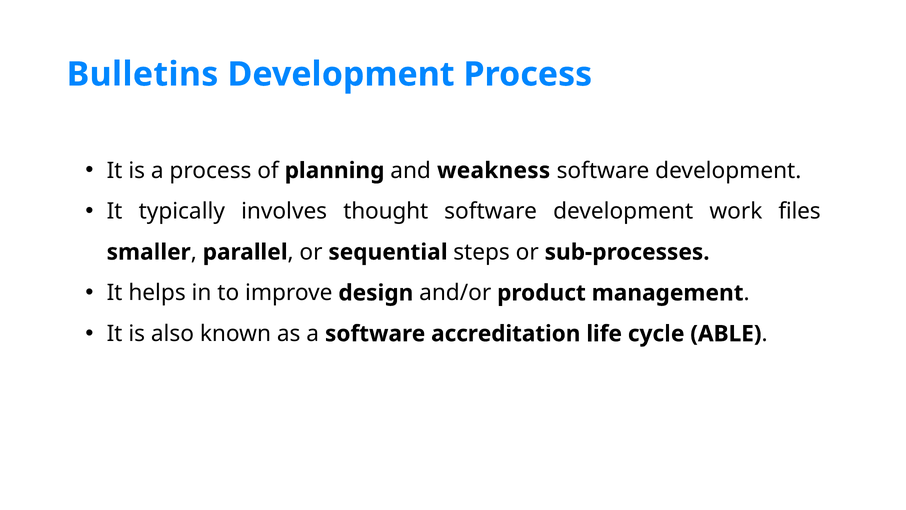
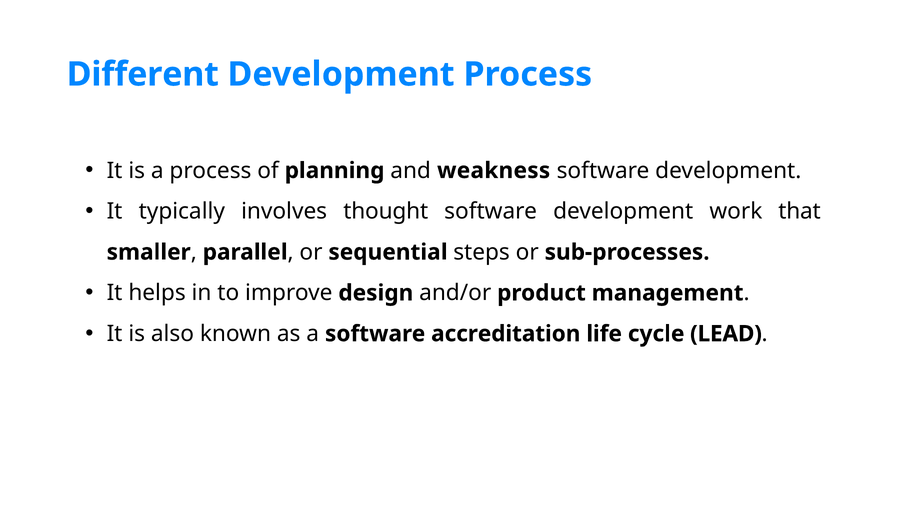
Bulletins: Bulletins -> Different
files: files -> that
ABLE: ABLE -> LEAD
